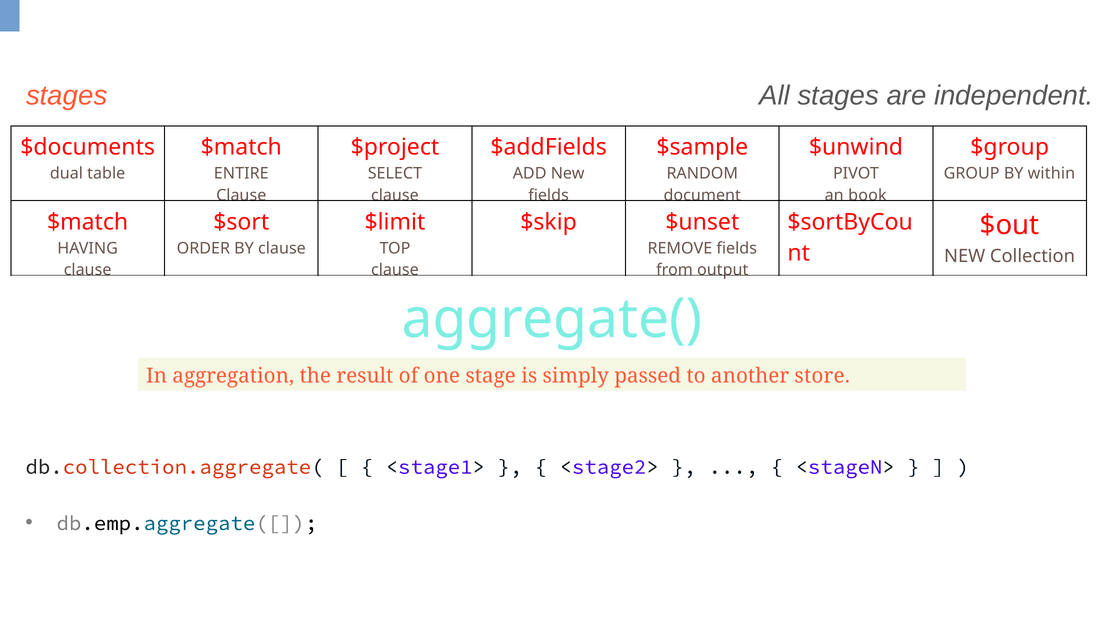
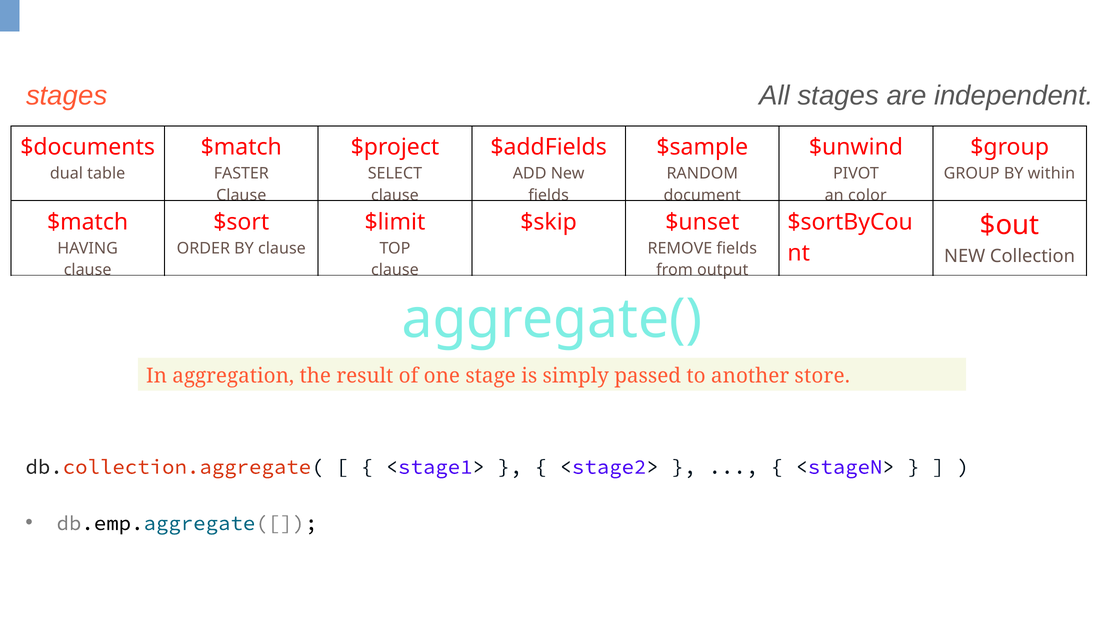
ENTIRE: ENTIRE -> FASTER
book: book -> color
